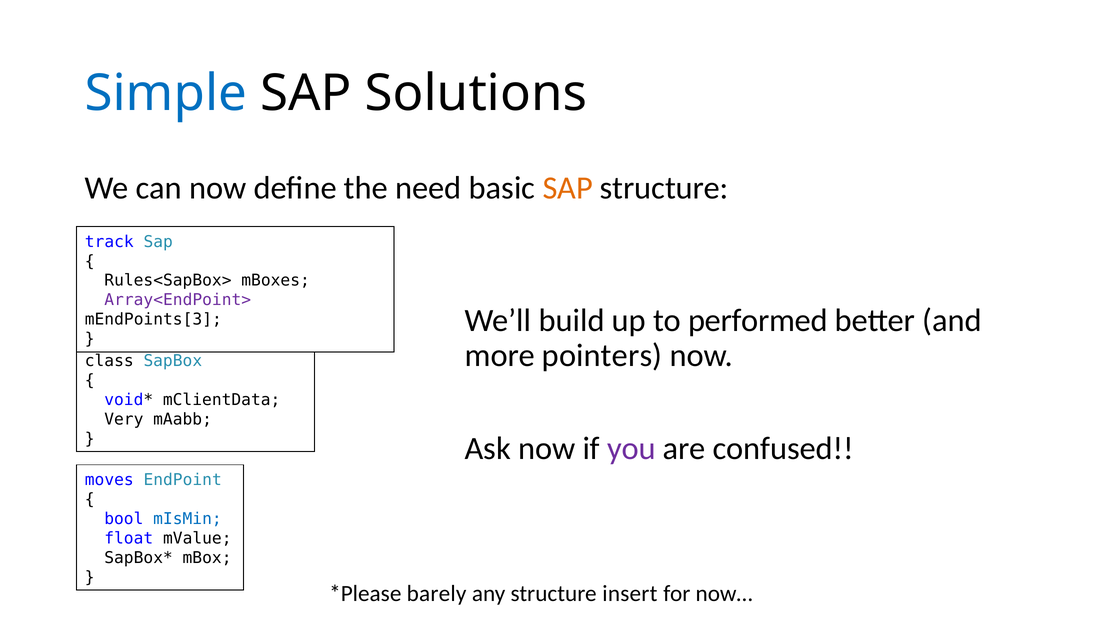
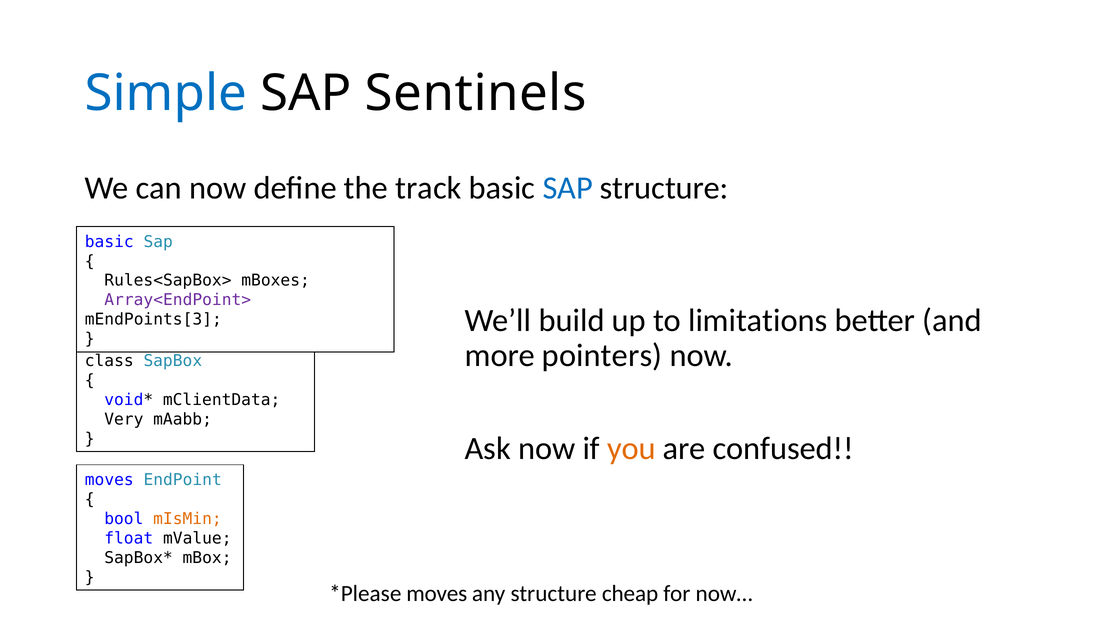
Solutions: Solutions -> Sentinels
need: need -> track
SAP at (568, 188) colour: orange -> blue
track at (109, 242): track -> basic
performed: performed -> limitations
you colour: purple -> orange
mIsMin colour: blue -> orange
barely at (437, 594): barely -> moves
insert: insert -> cheap
